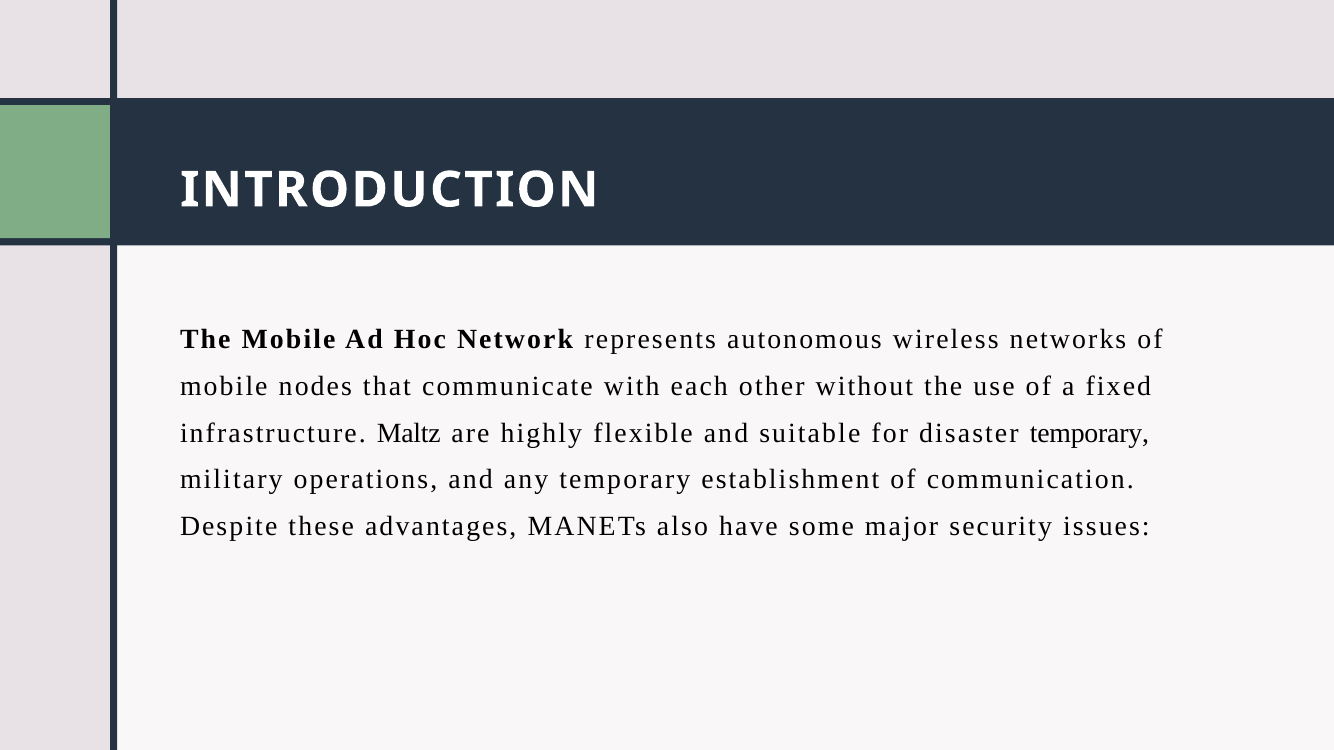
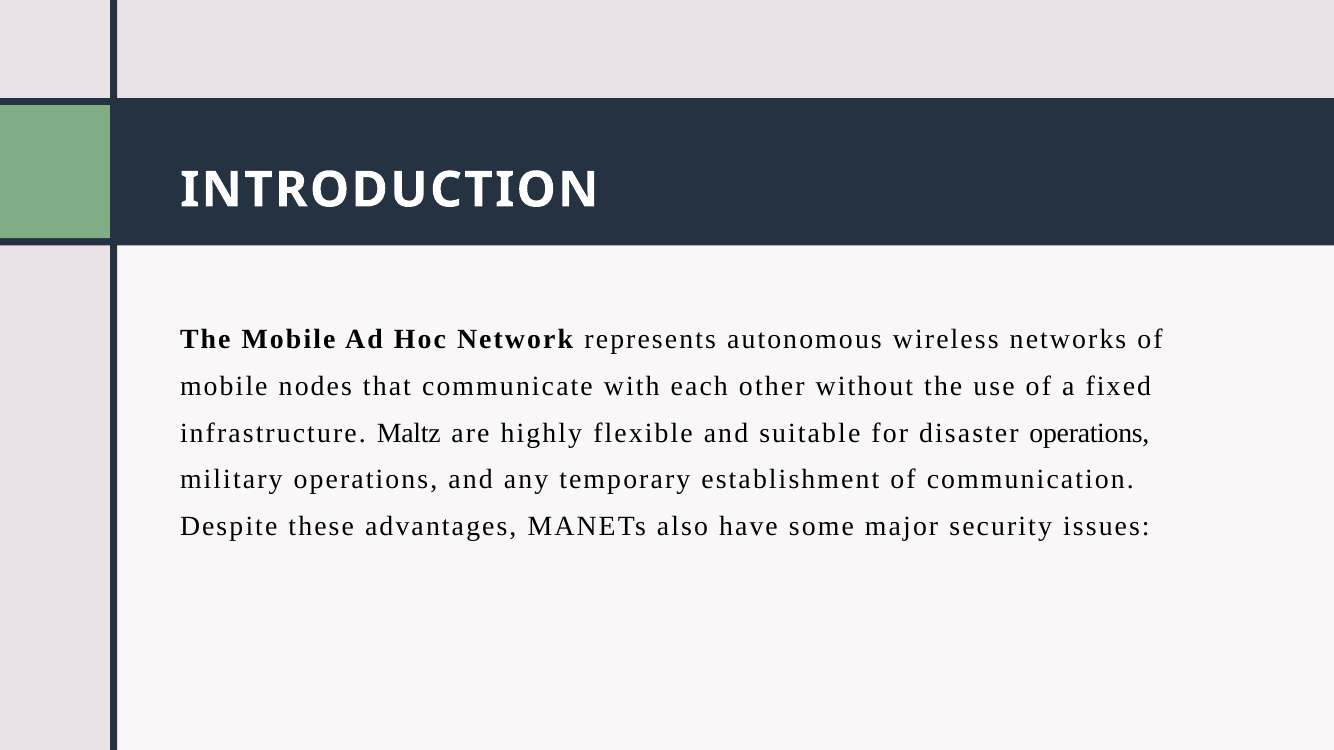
disaster temporary: temporary -> operations
